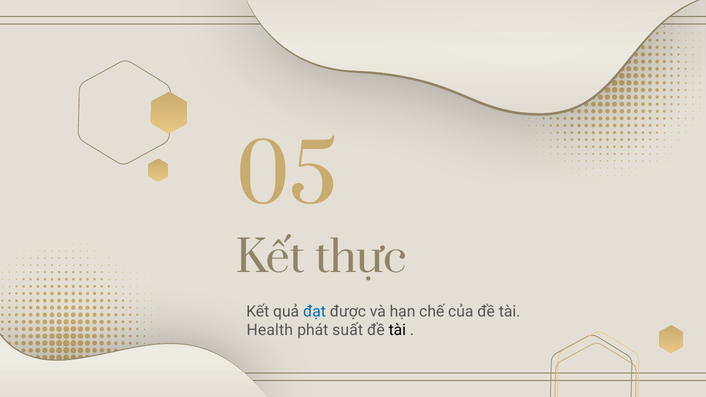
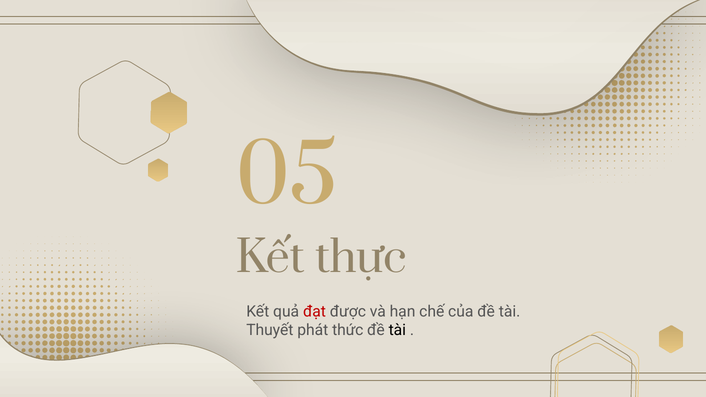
đạt colour: blue -> red
Health: Health -> Thuyết
suất: suất -> thức
